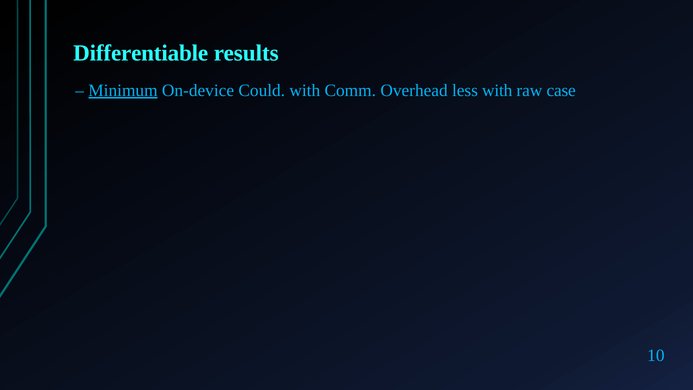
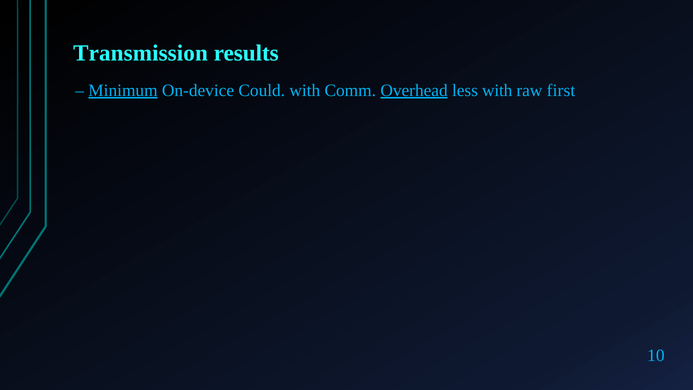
Differentiable: Differentiable -> Transmission
Overhead underline: none -> present
case: case -> first
